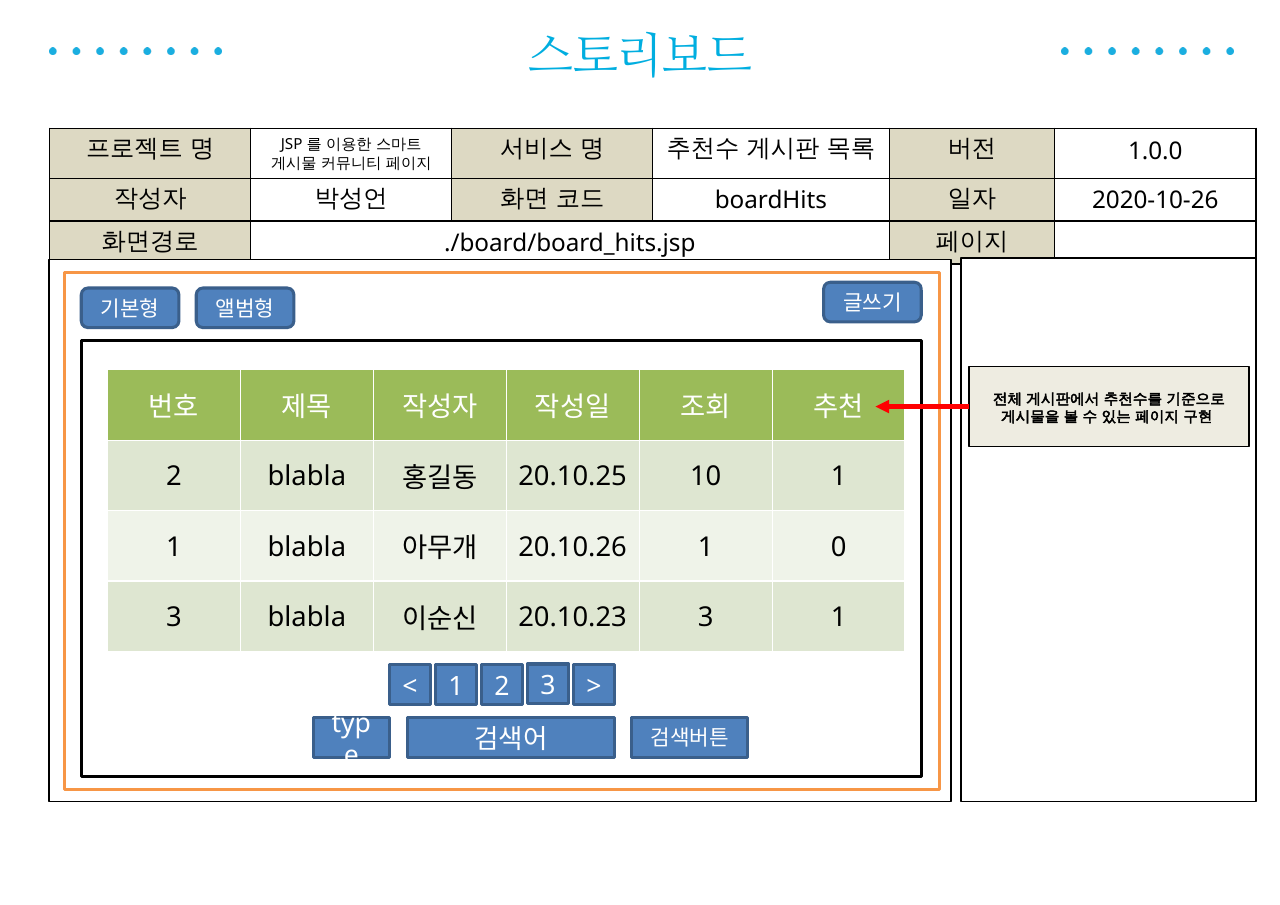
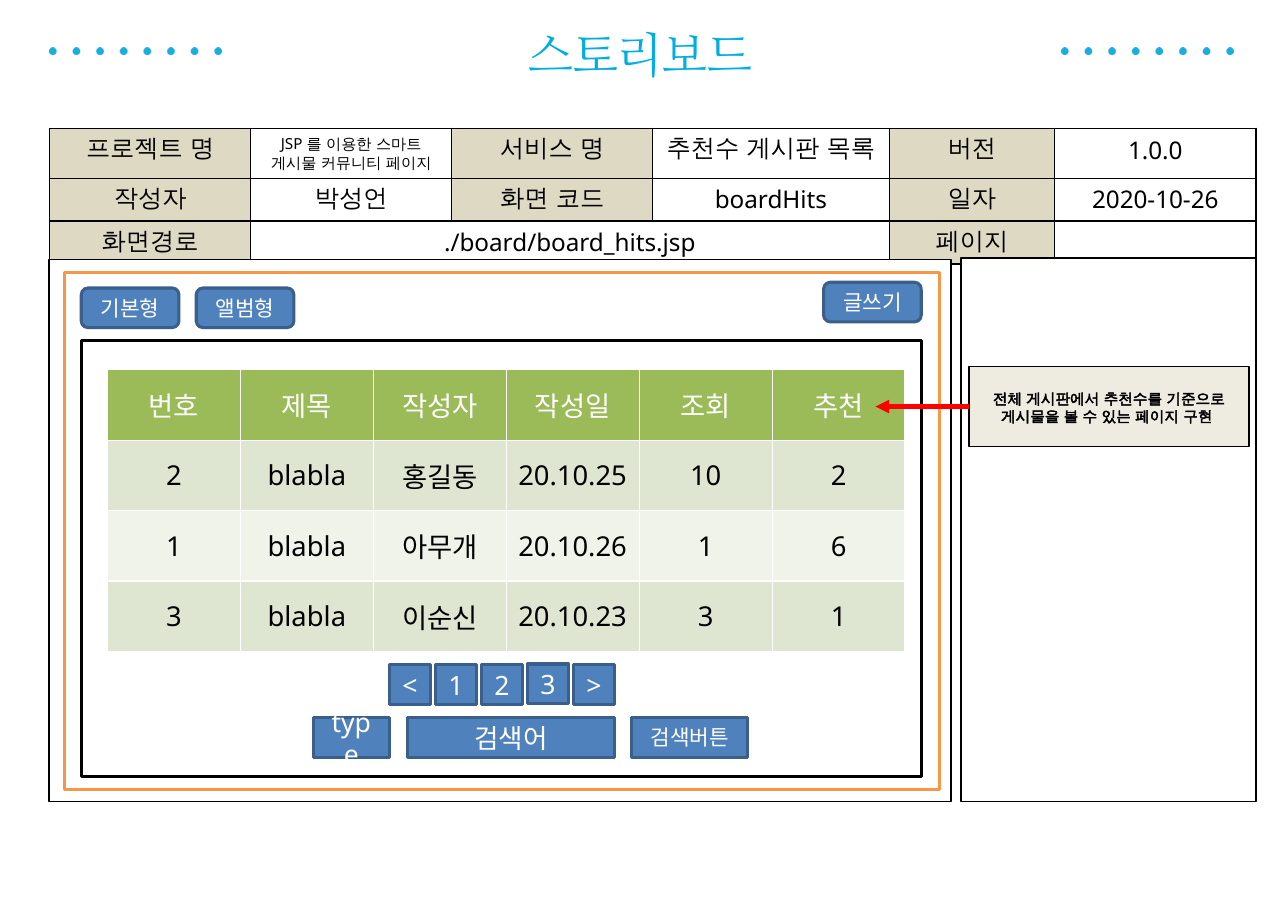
10 1: 1 -> 2
0: 0 -> 6
